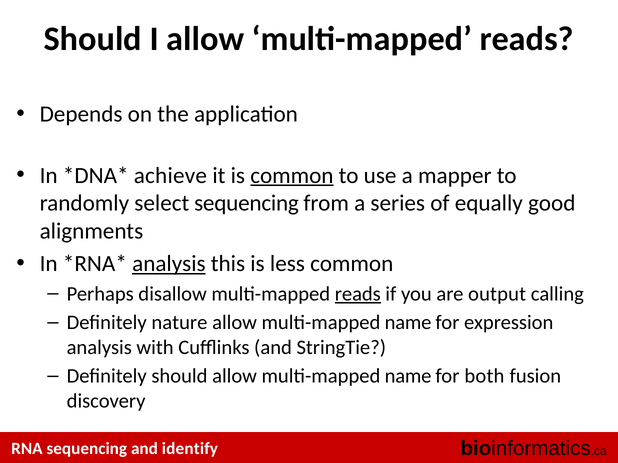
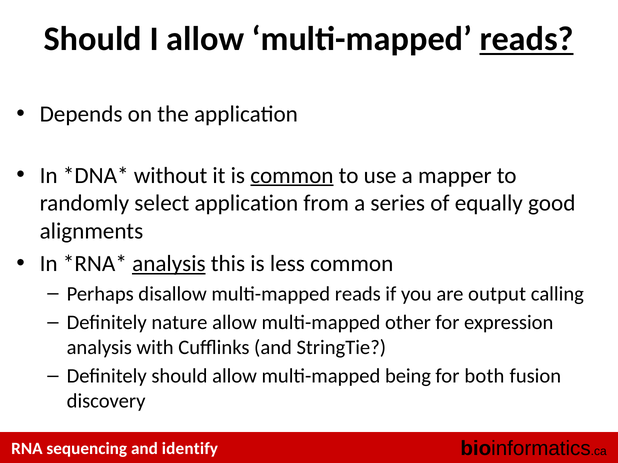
reads at (527, 39) underline: none -> present
achieve: achieve -> without
select sequencing: sequencing -> application
reads at (358, 294) underline: present -> none
name at (408, 323): name -> other
should allow multi-mapped name: name -> being
